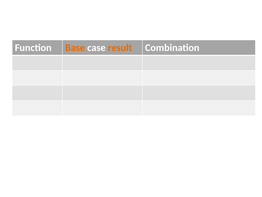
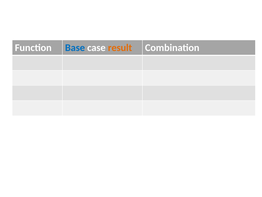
Base colour: orange -> blue
